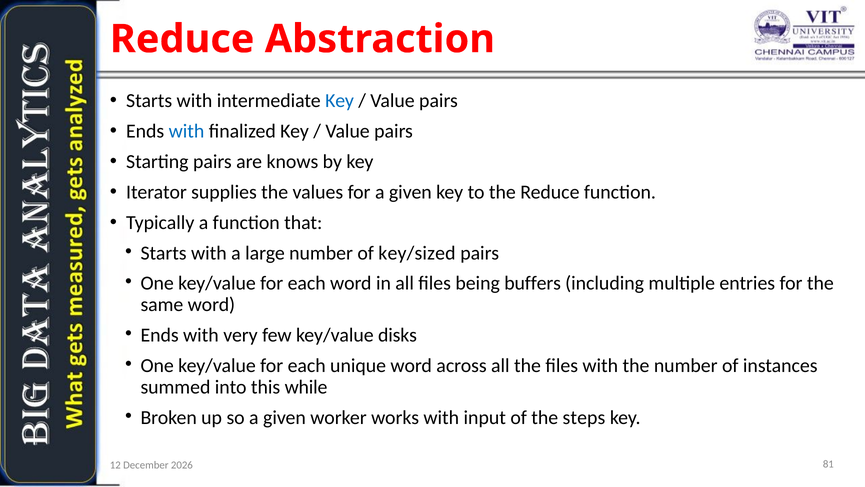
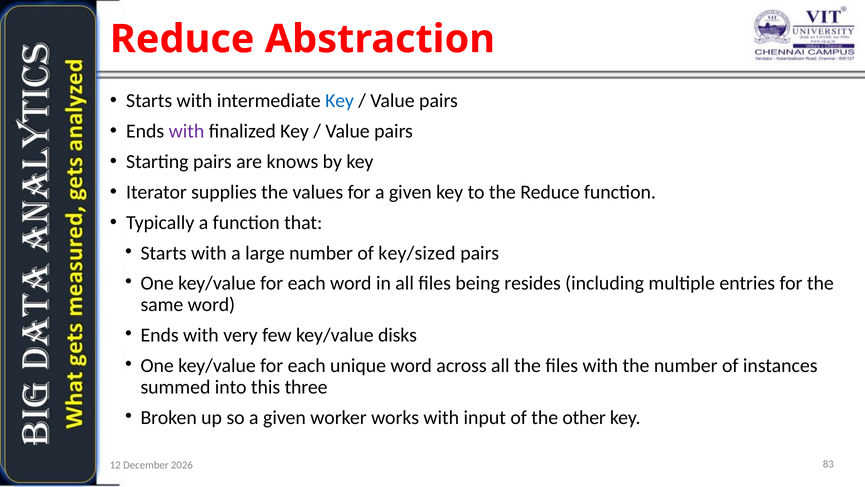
with at (186, 131) colour: blue -> purple
buffers: buffers -> resides
while: while -> three
steps: steps -> other
81: 81 -> 83
